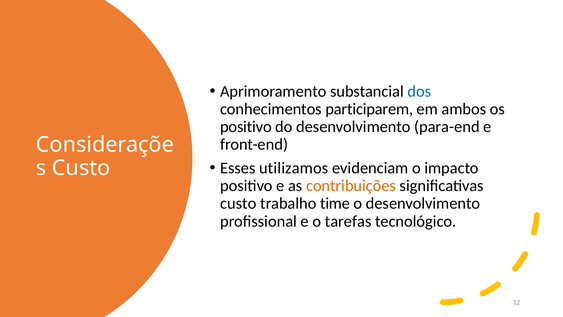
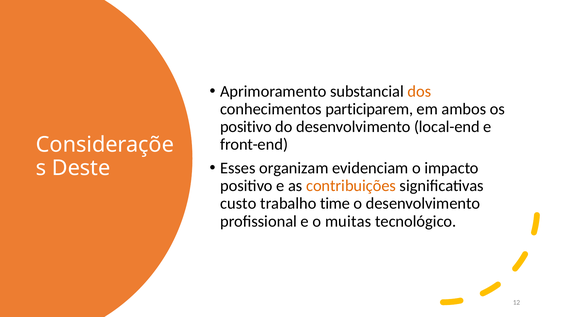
dos colour: blue -> orange
para-end: para-end -> local-end
utilizamos: utilizamos -> organizam
Custo at (81, 168): Custo -> Deste
tarefas: tarefas -> muitas
